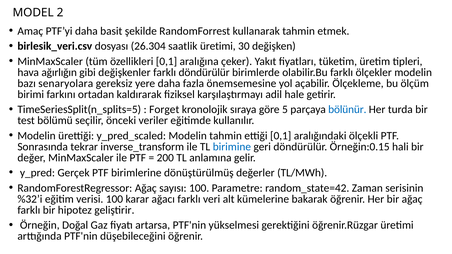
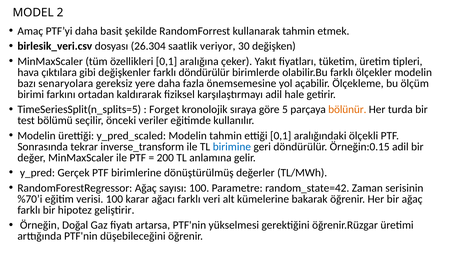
saatlik üretimi: üretimi -> veriyor
ağırlığın: ağırlığın -> çıktılara
bölünür colour: blue -> orange
Örneğin:0.15 hali: hali -> adil
%32’i: %32’i -> %70’i
